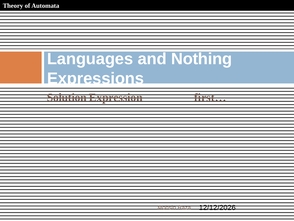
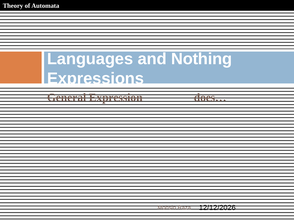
Solution: Solution -> General
first…: first… -> does…
